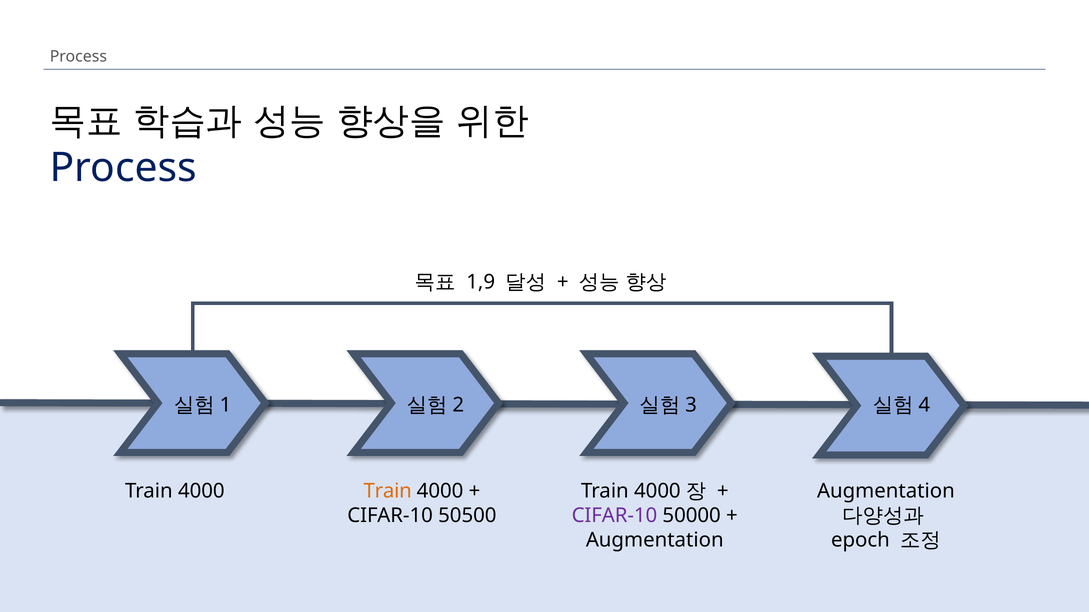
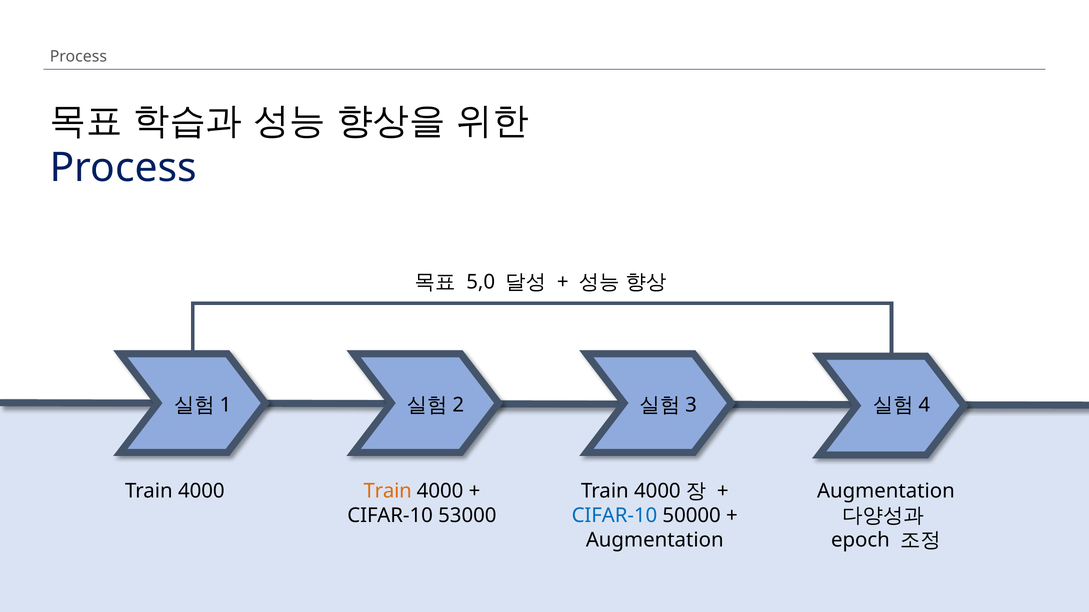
1,9: 1,9 -> 5,0
50500: 50500 -> 53000
CIFAR-10 at (614, 516) colour: purple -> blue
